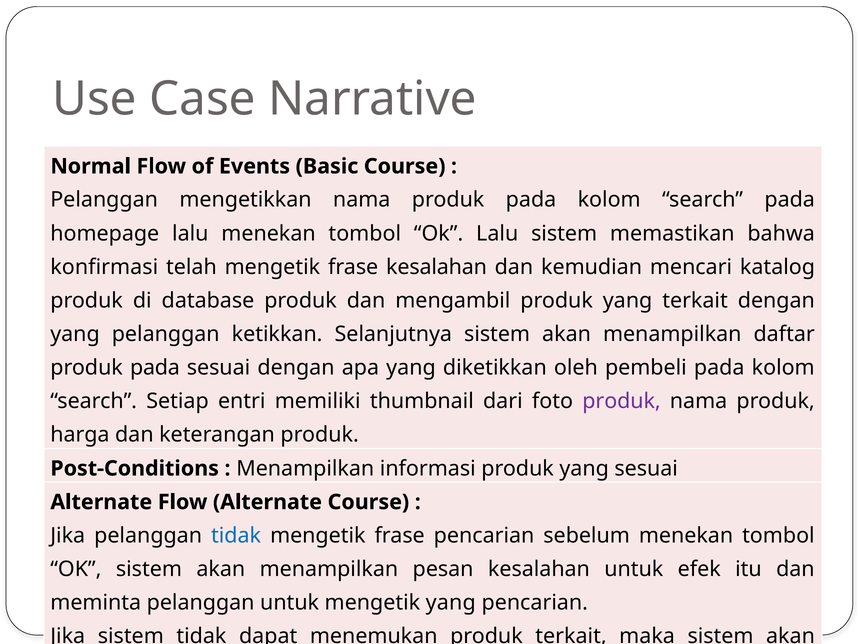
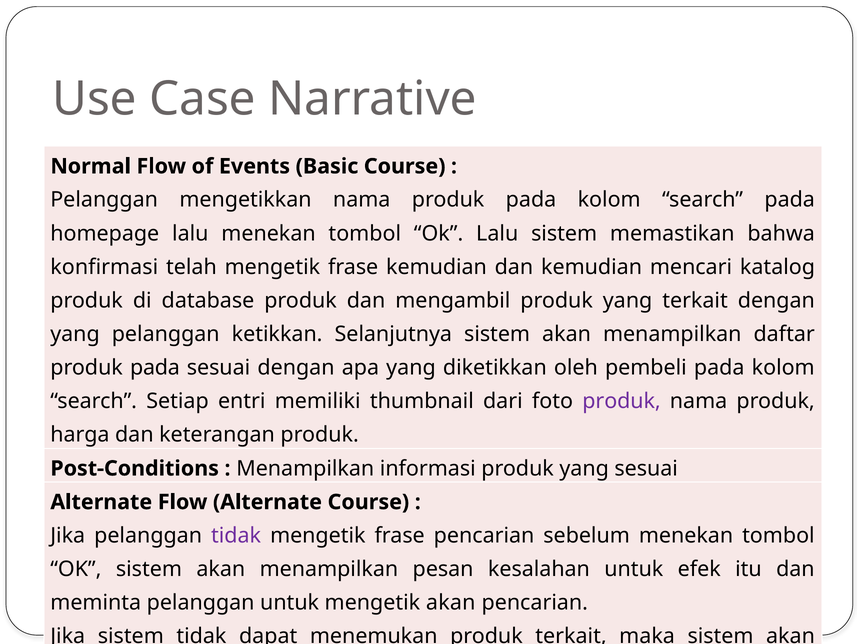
frase kesalahan: kesalahan -> kemudian
tidak at (236, 536) colour: blue -> purple
mengetik yang: yang -> akan
